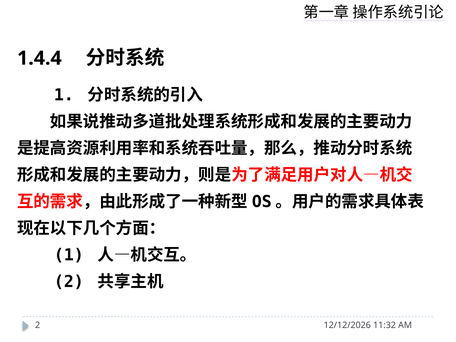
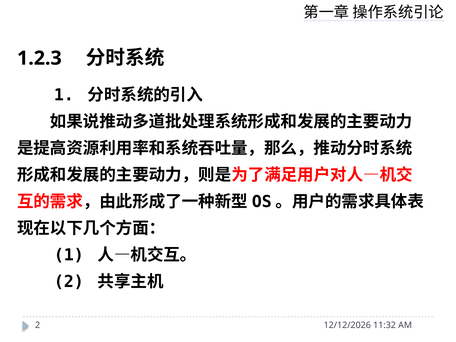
1.4.4: 1.4.4 -> 1.2.3
